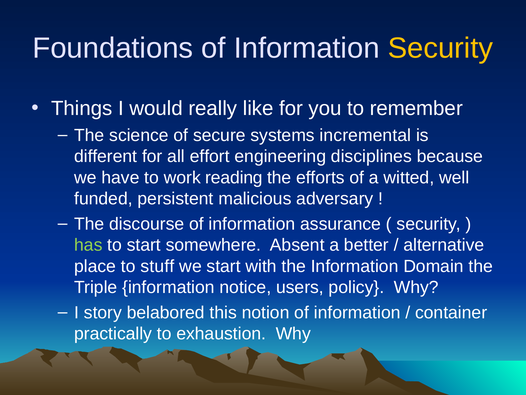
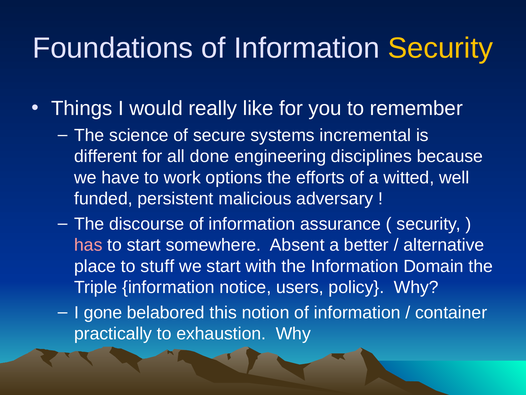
effort: effort -> done
reading: reading -> options
has colour: light green -> pink
story: story -> gone
